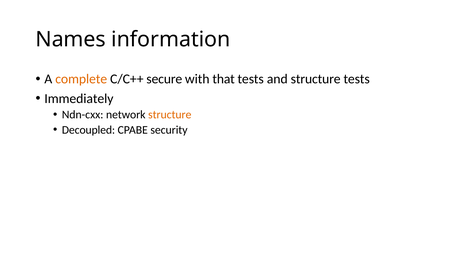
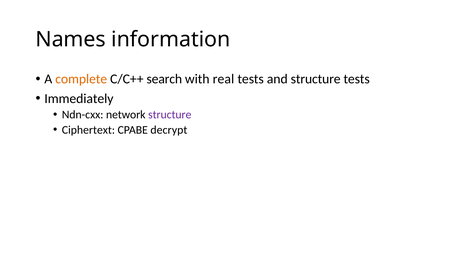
secure: secure -> search
that: that -> real
structure at (170, 115) colour: orange -> purple
Decoupled: Decoupled -> Ciphertext
security: security -> decrypt
